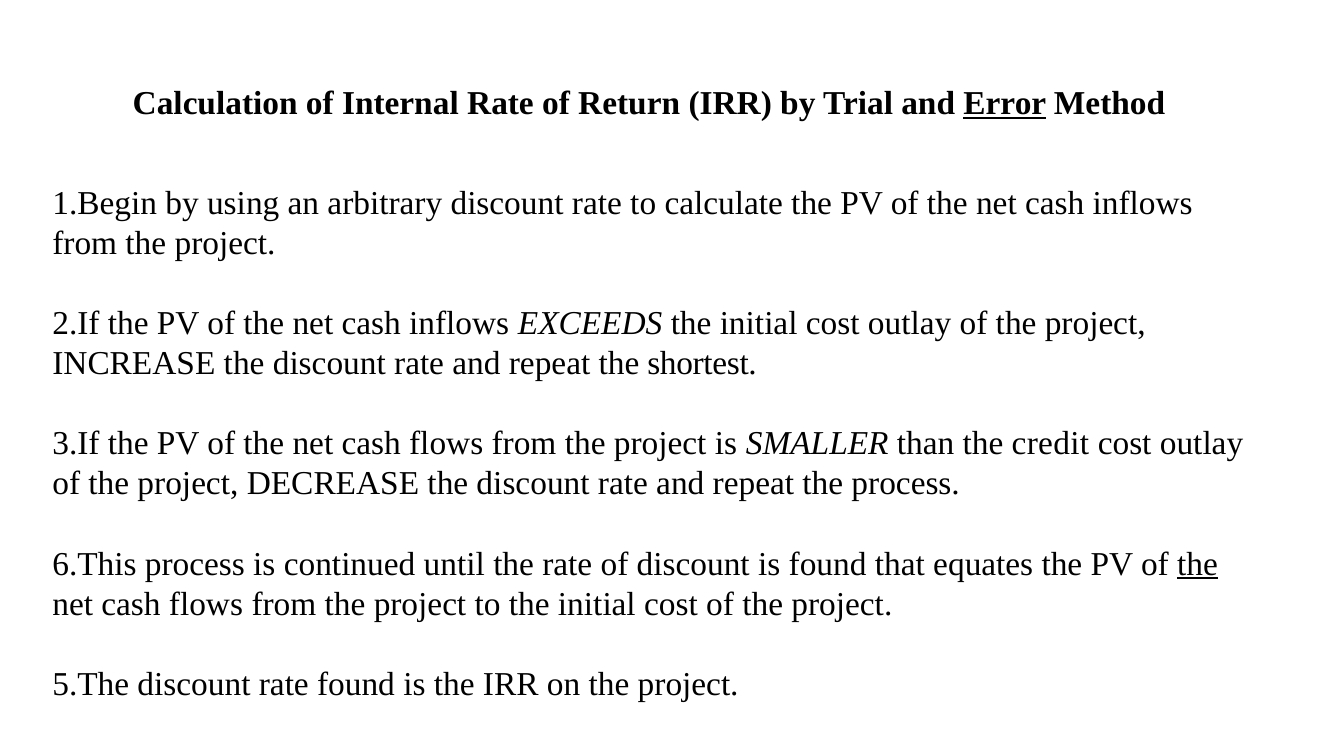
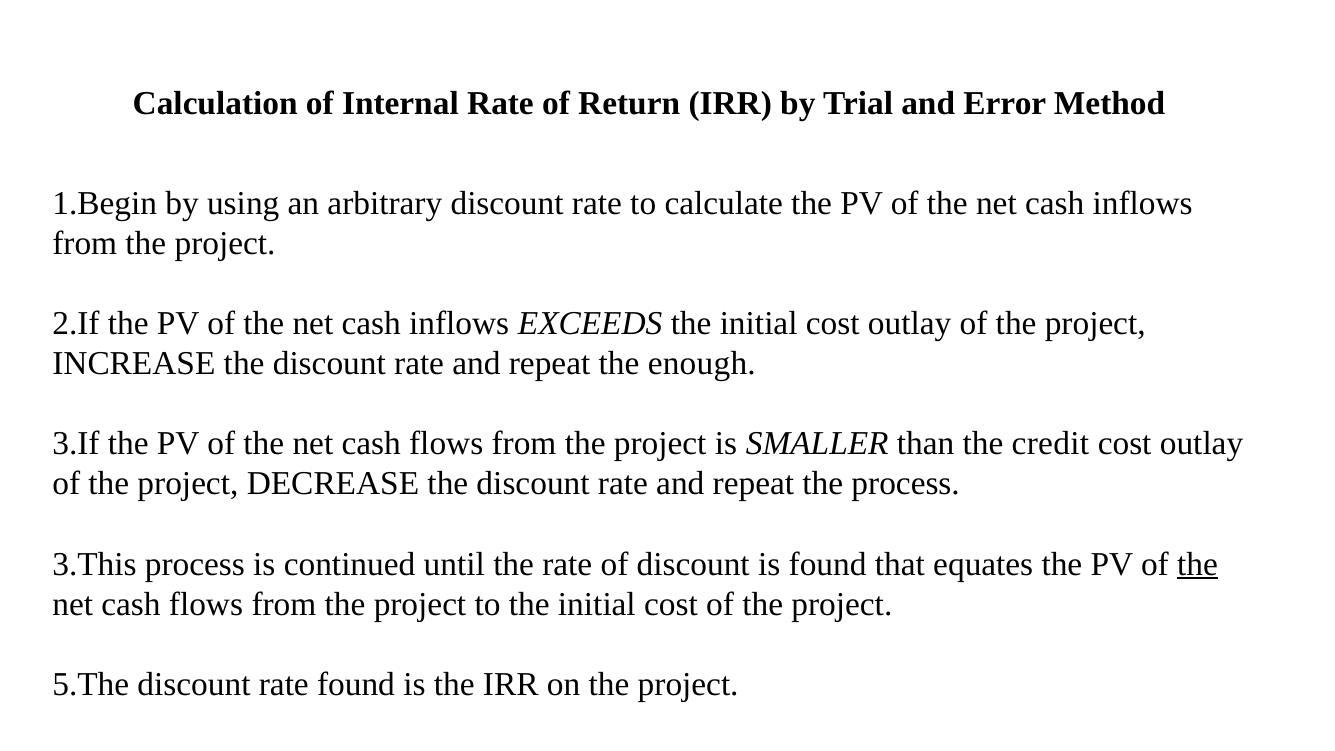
Error underline: present -> none
shortest: shortest -> enough
6.This: 6.This -> 3.This
